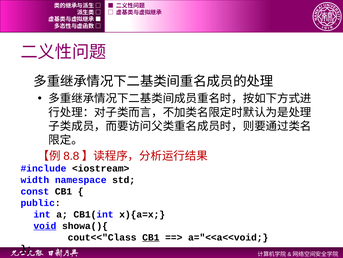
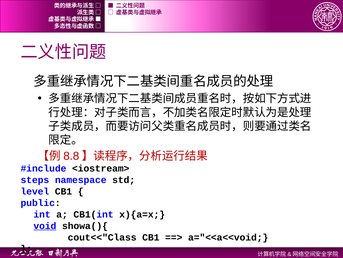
width: width -> steps
const: const -> level
CB1 at (151, 237) underline: present -> none
